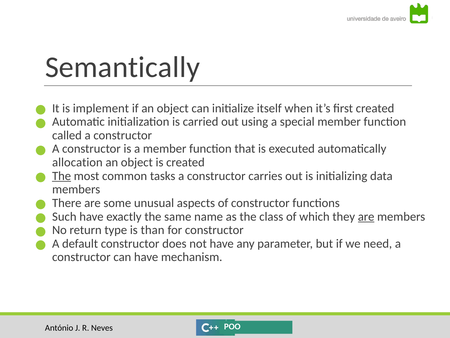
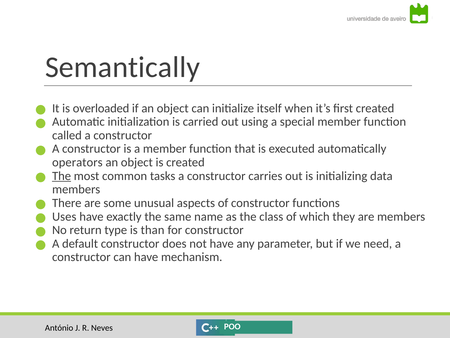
implement: implement -> overloaded
allocation: allocation -> operators
Such: Such -> Uses
are at (366, 216) underline: present -> none
